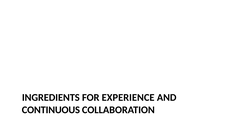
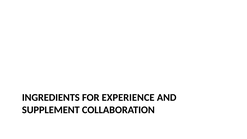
CONTINUOUS: CONTINUOUS -> SUPPLEMENT
